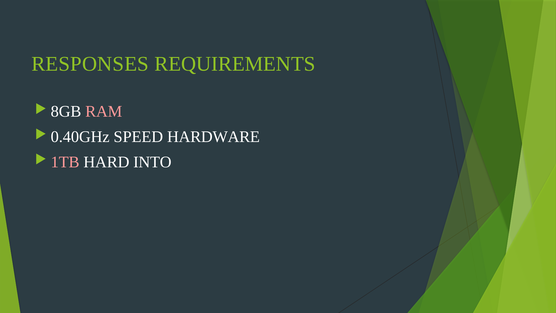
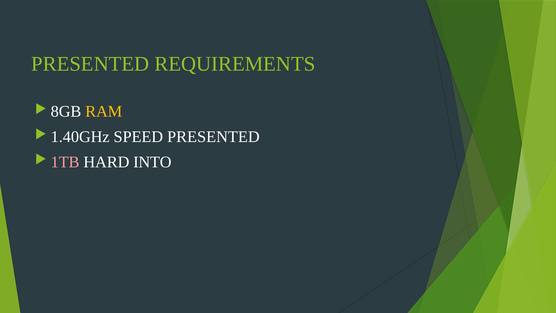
RESPONSES at (90, 64): RESPONSES -> PRESENTED
RAM colour: pink -> yellow
0.40GHz: 0.40GHz -> 1.40GHz
SPEED HARDWARE: HARDWARE -> PRESENTED
